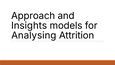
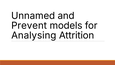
Approach: Approach -> Unnamed
Insights: Insights -> Prevent
